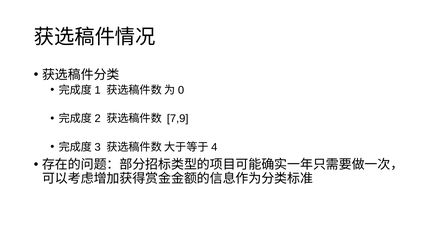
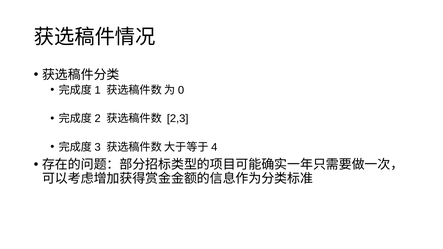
7,9: 7,9 -> 2,3
